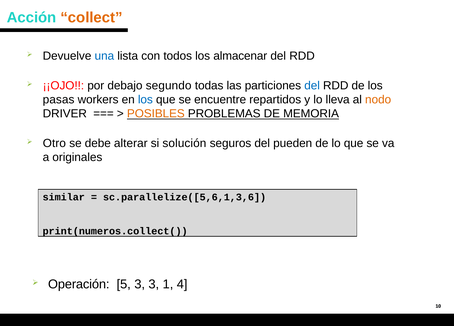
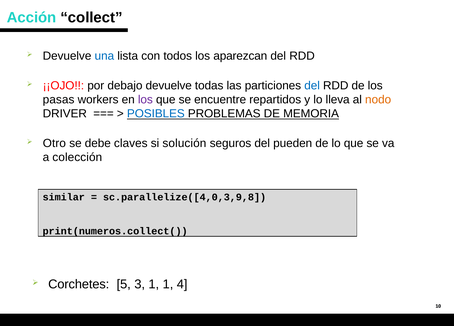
collect colour: orange -> black
almacenar: almacenar -> aparezcan
debajo segundo: segundo -> devuelve
los at (145, 99) colour: blue -> purple
POSIBLES colour: orange -> blue
alterar: alterar -> claves
originales: originales -> colección
sc.parallelize([5,6,1,3,6: sc.parallelize([5,6,1,3,6 -> sc.parallelize([4,0,3,9,8
Operación: Operación -> Corchetes
3 3: 3 -> 1
